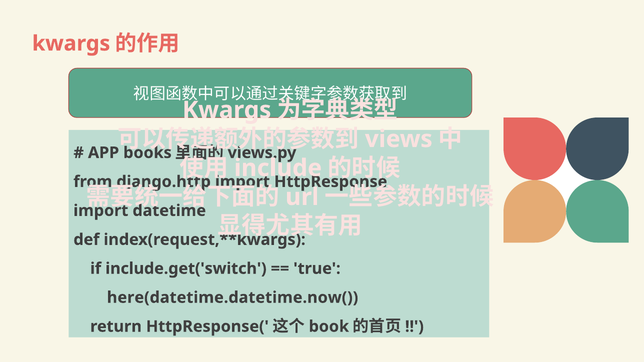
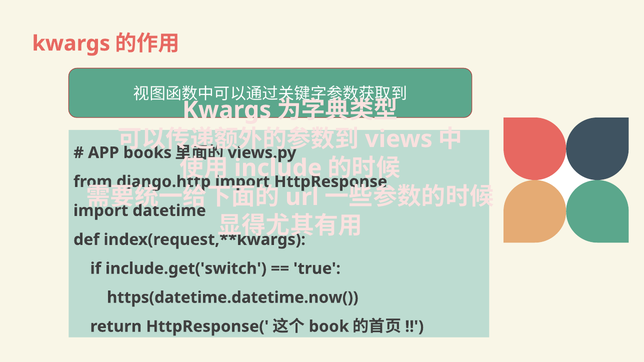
here(datetime.datetime.now(: here(datetime.datetime.now( -> https(datetime.datetime.now(
